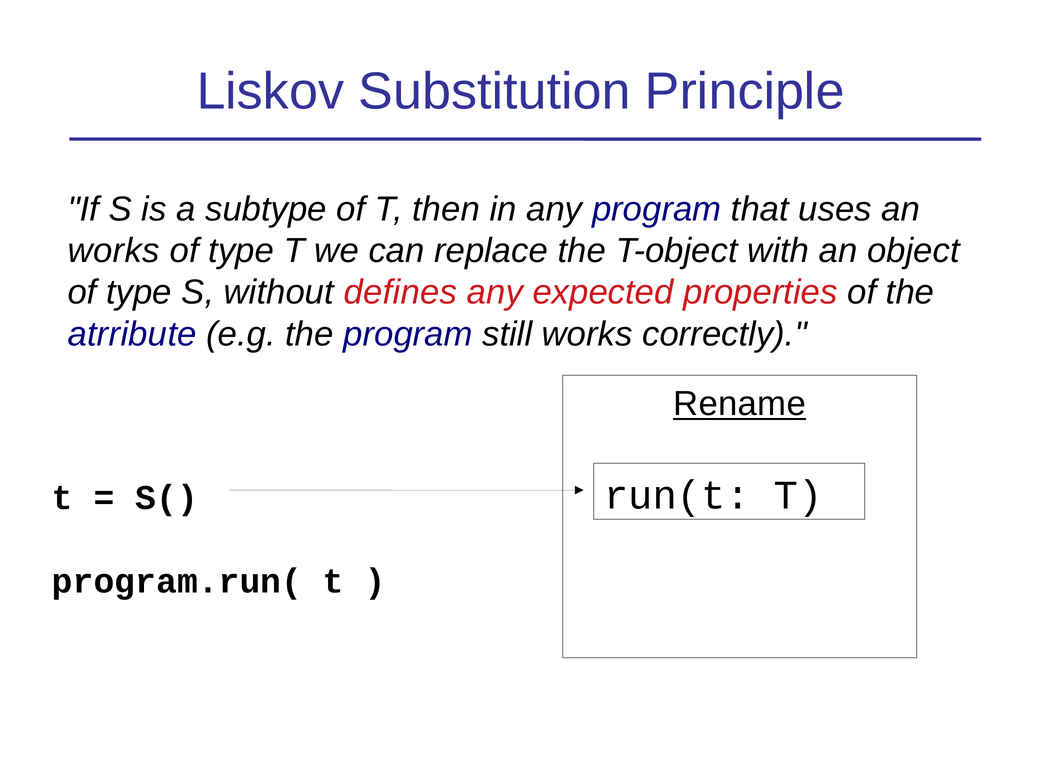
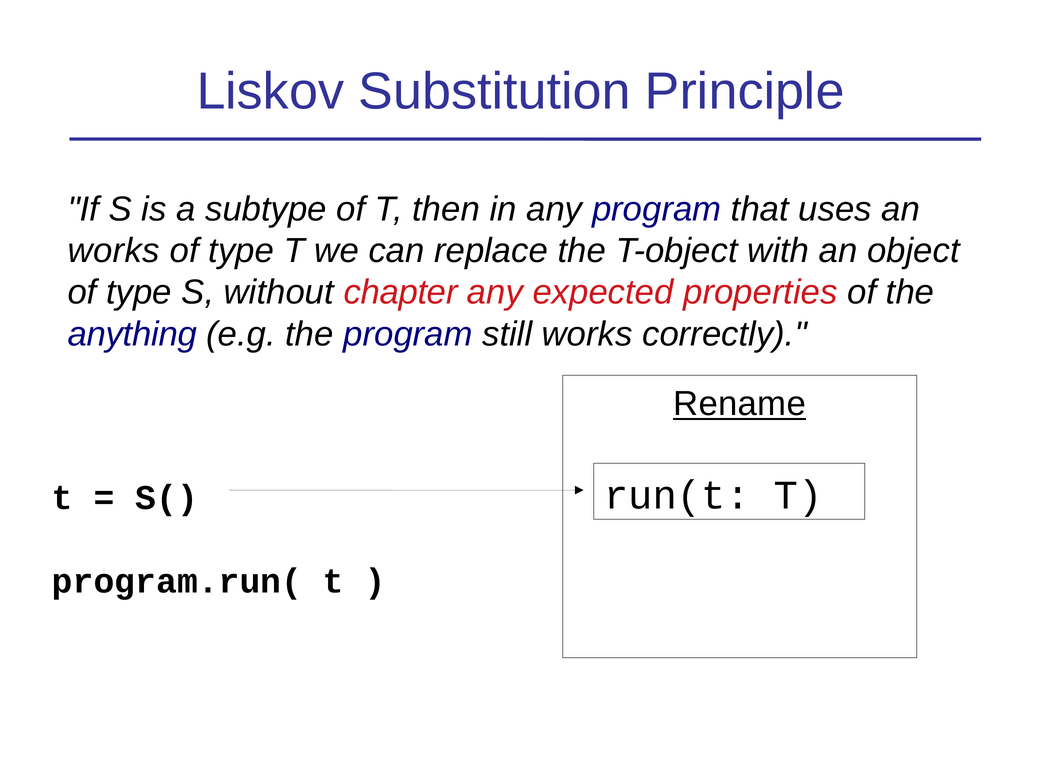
defines: defines -> chapter
atrribute: atrribute -> anything
